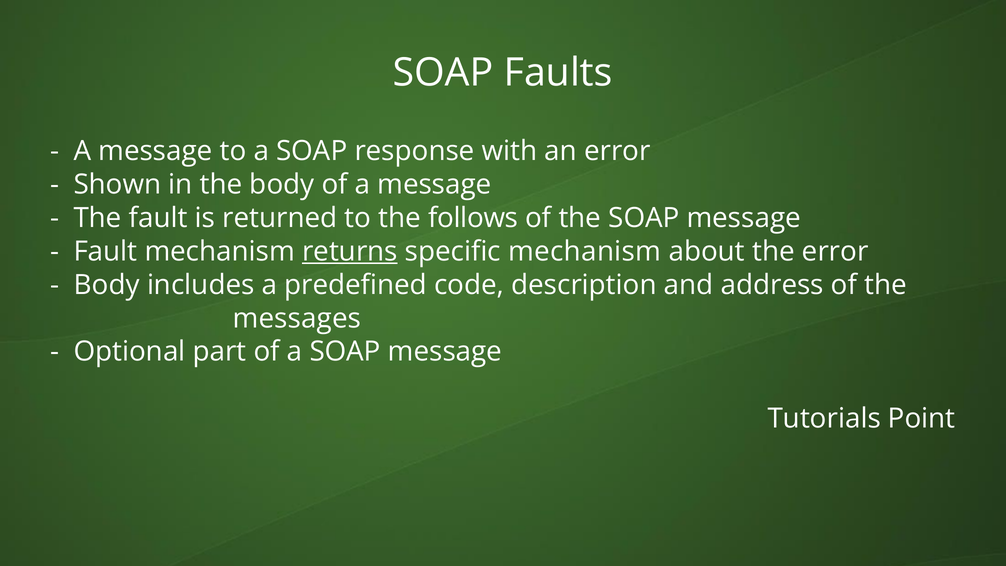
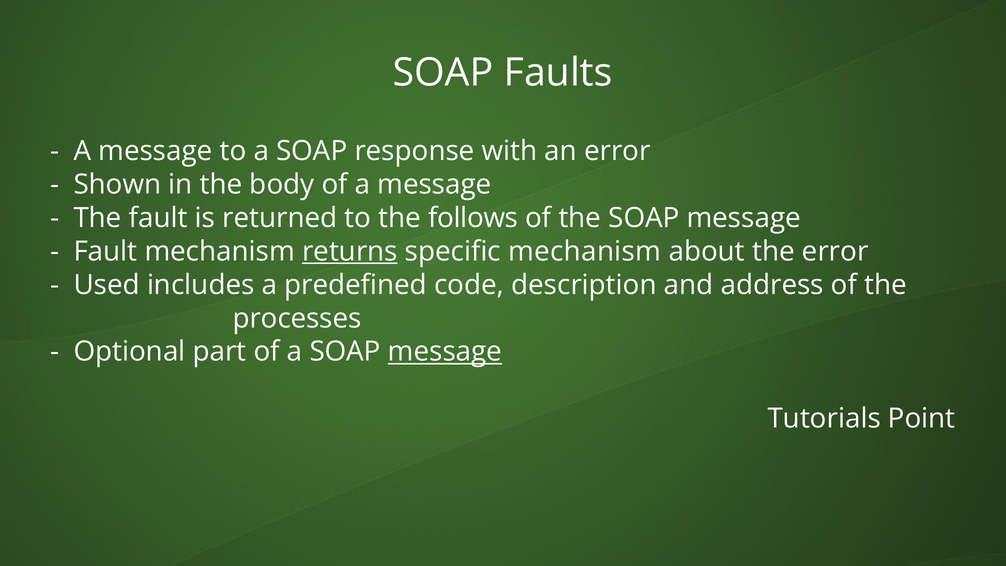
Body at (107, 285): Body -> Used
messages: messages -> processes
message at (445, 352) underline: none -> present
